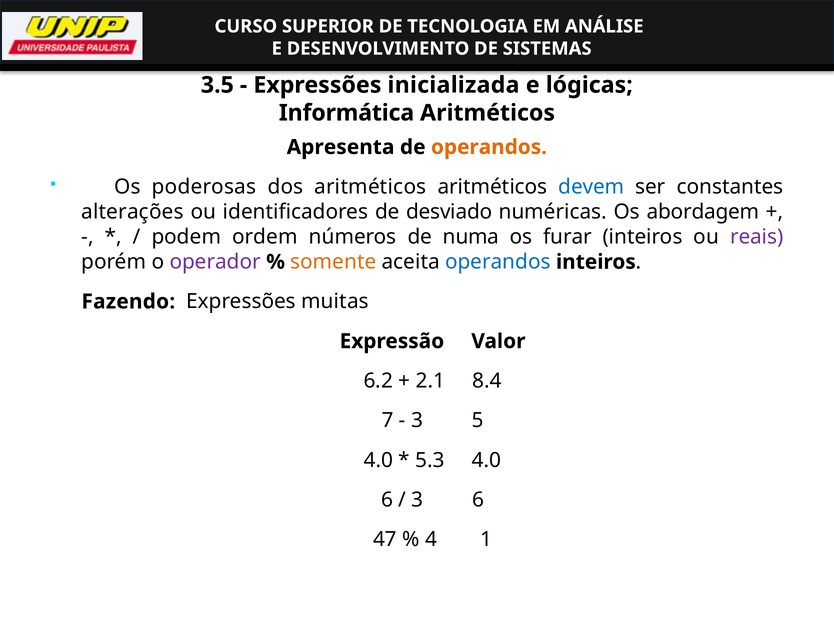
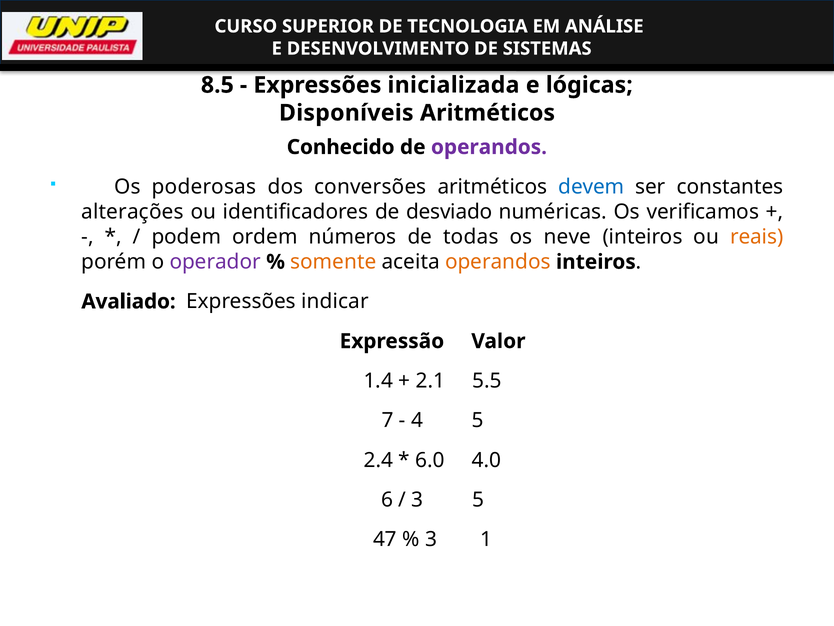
3.5: 3.5 -> 8.5
Informática: Informática -> Disponíveis
Apresenta: Apresenta -> Conhecido
operandos at (489, 147) colour: orange -> purple
dos aritméticos: aritméticos -> conversões
abordagem: abordagem -> verificamos
numa: numa -> todas
furar: furar -> neve
reais colour: purple -> orange
operandos at (498, 262) colour: blue -> orange
Fazendo: Fazendo -> Avaliado
muitas: muitas -> indicar
6.2: 6.2 -> 1.4
8.4: 8.4 -> 5.5
3 at (417, 420): 3 -> 4
4.0 at (378, 460): 4.0 -> 2.4
5.3: 5.3 -> 6.0
3 6: 6 -> 5
4 at (431, 539): 4 -> 3
